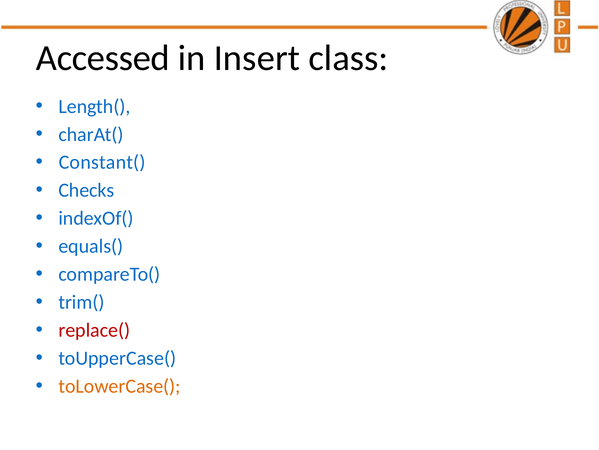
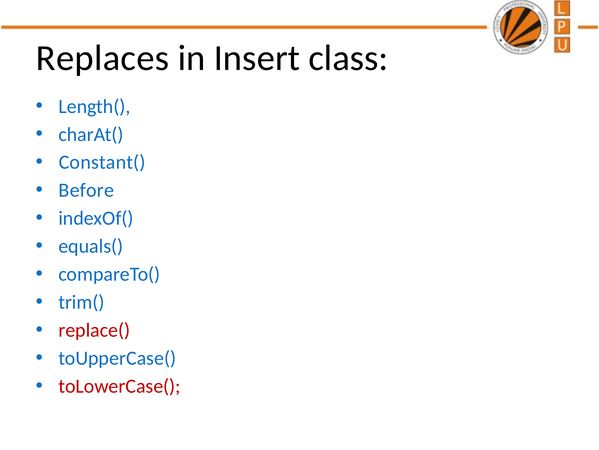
Accessed: Accessed -> Replaces
Checks: Checks -> Before
toLowerCase( colour: orange -> red
